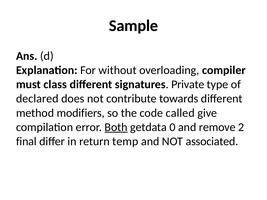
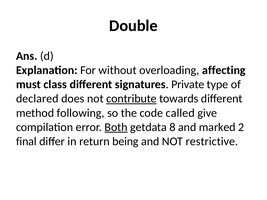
Sample: Sample -> Double
compiler: compiler -> affecting
contribute underline: none -> present
modifiers: modifiers -> following
0: 0 -> 8
remove: remove -> marked
temp: temp -> being
associated: associated -> restrictive
